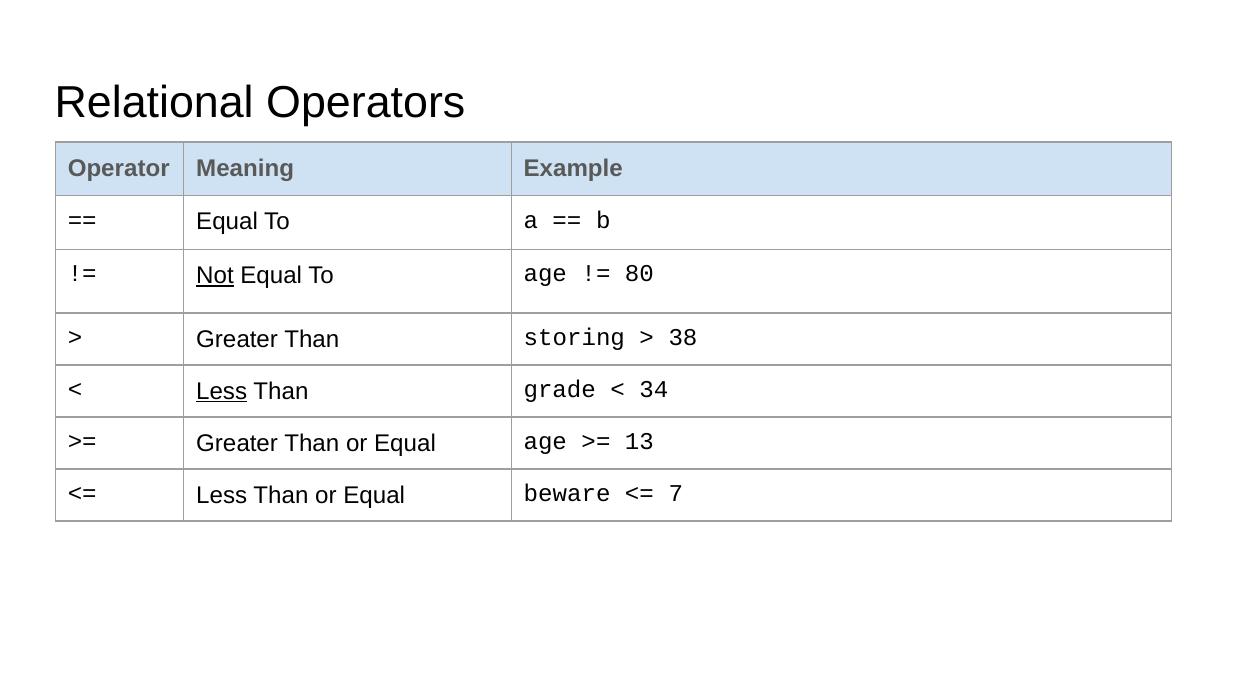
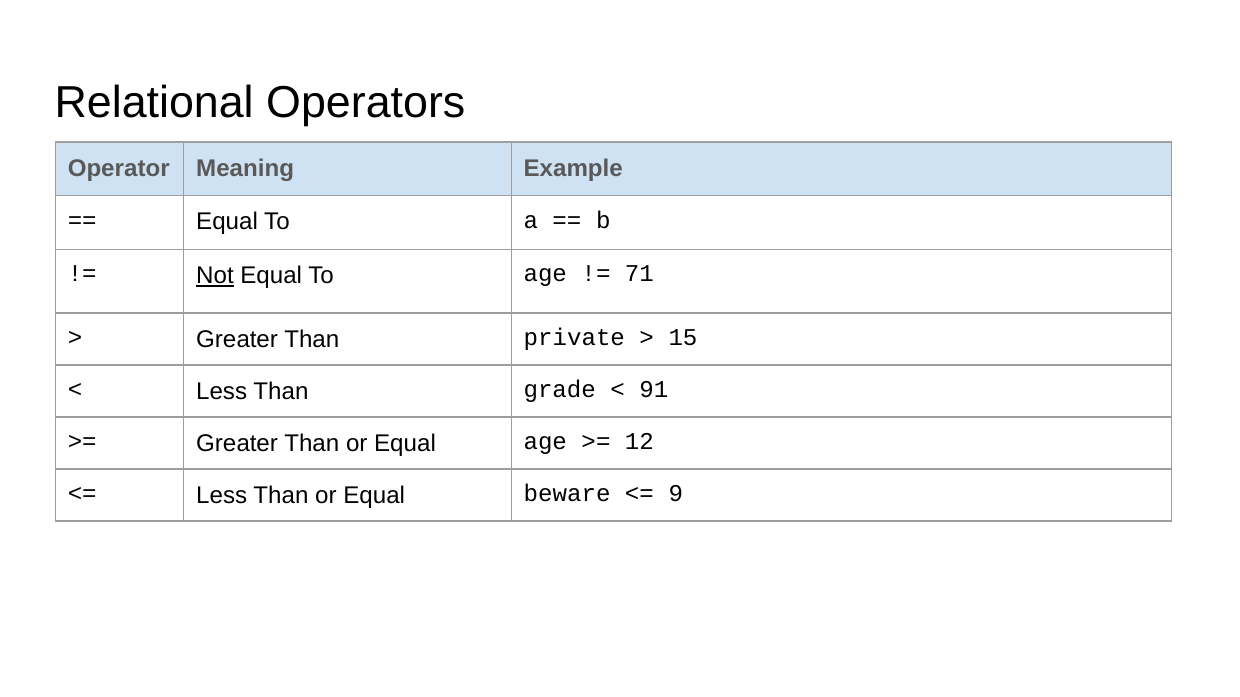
80: 80 -> 71
storing: storing -> private
38: 38 -> 15
Less at (222, 392) underline: present -> none
34: 34 -> 91
13: 13 -> 12
7: 7 -> 9
